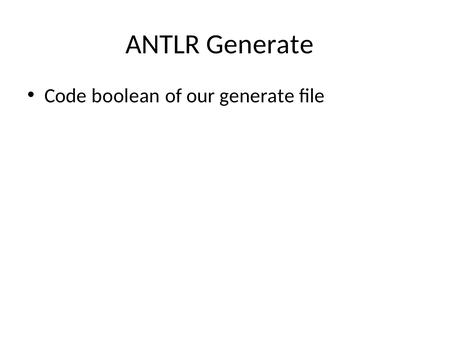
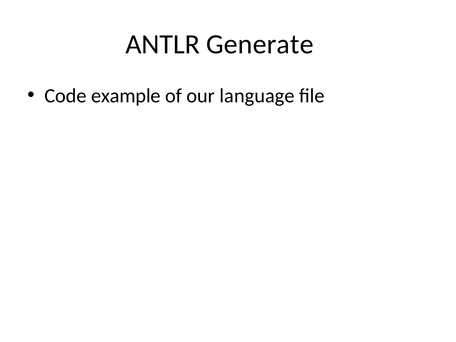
boolean: boolean -> example
our generate: generate -> language
